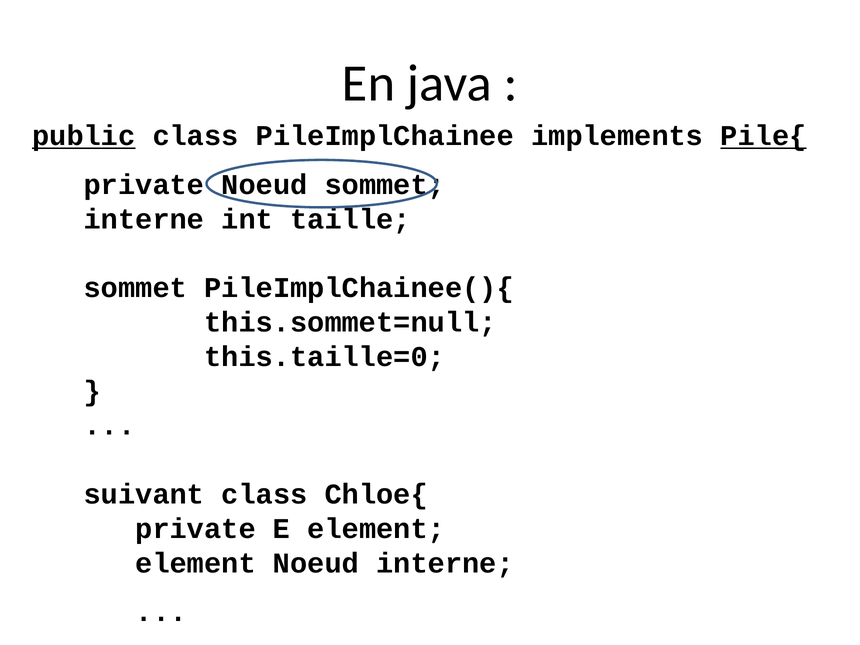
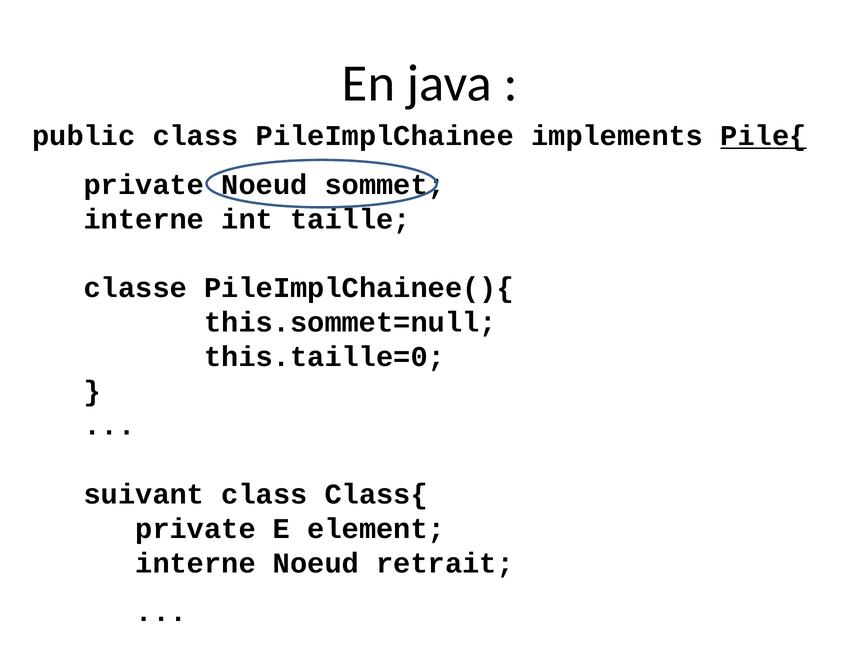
public underline: present -> none
sommet at (135, 288): sommet -> classe
Chloe{: Chloe{ -> Class{
element at (196, 563): element -> interne
Noeud interne: interne -> retrait
